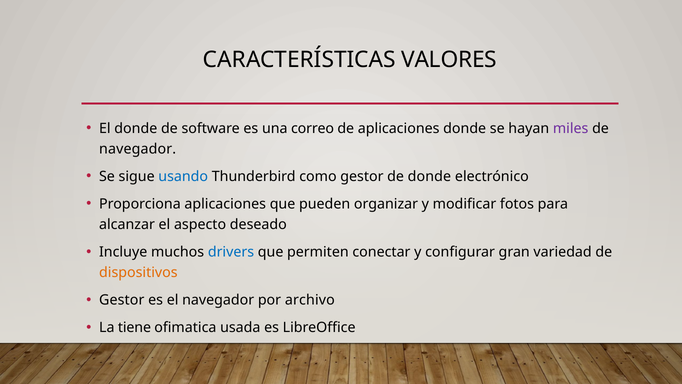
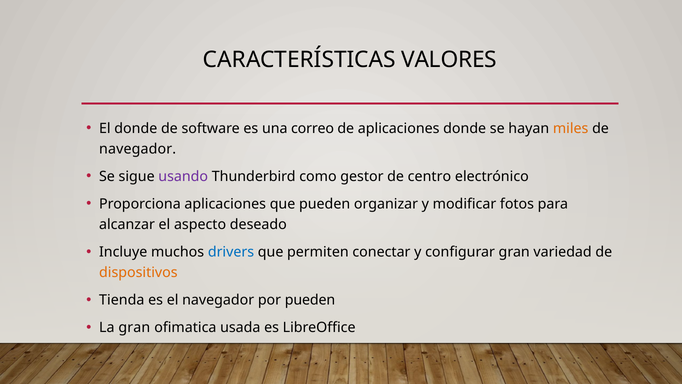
miles colour: purple -> orange
usando colour: blue -> purple
de donde: donde -> centro
Gestor at (122, 300): Gestor -> Tienda
por archivo: archivo -> pueden
La tiene: tiene -> gran
